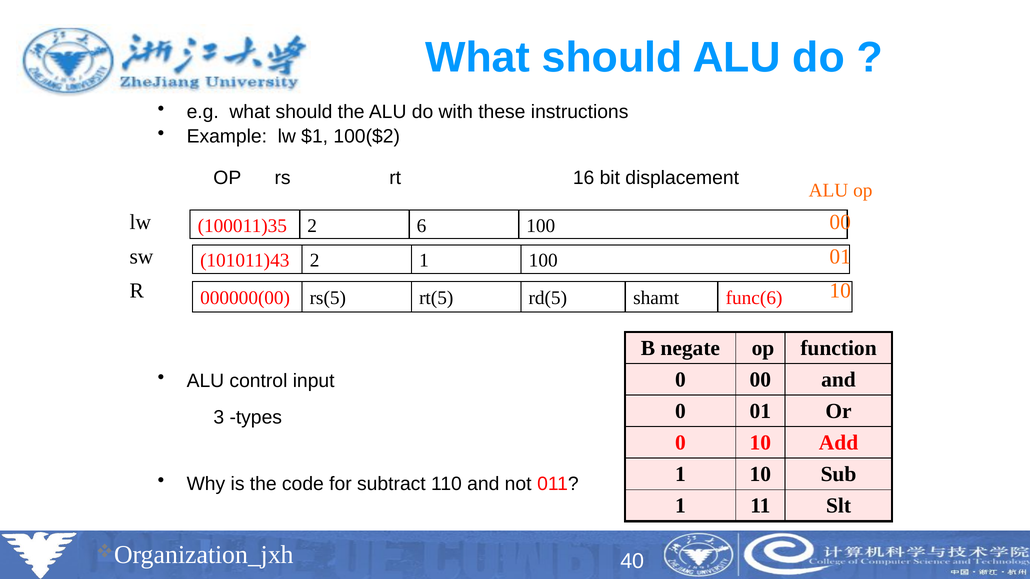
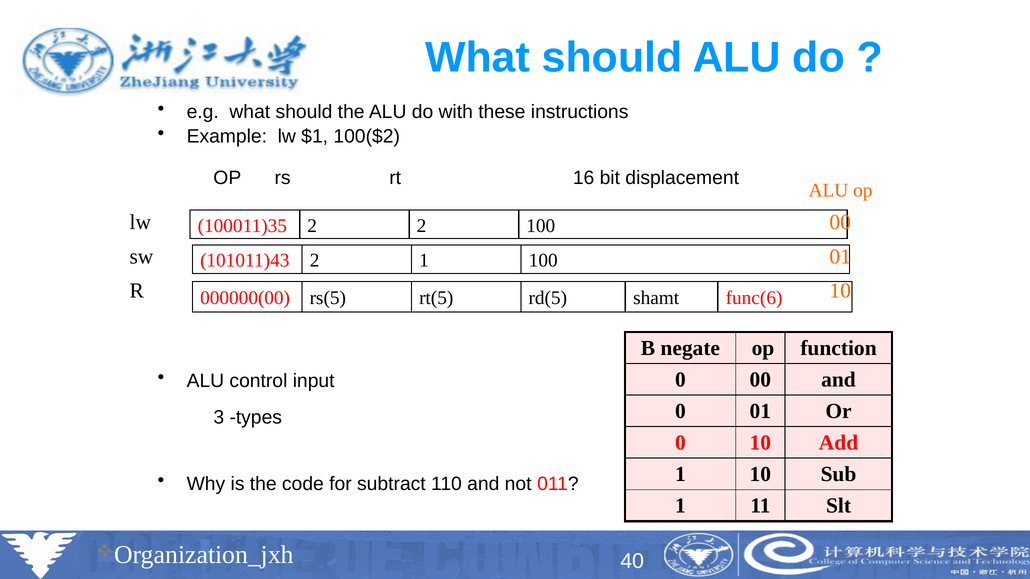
2 6: 6 -> 2
